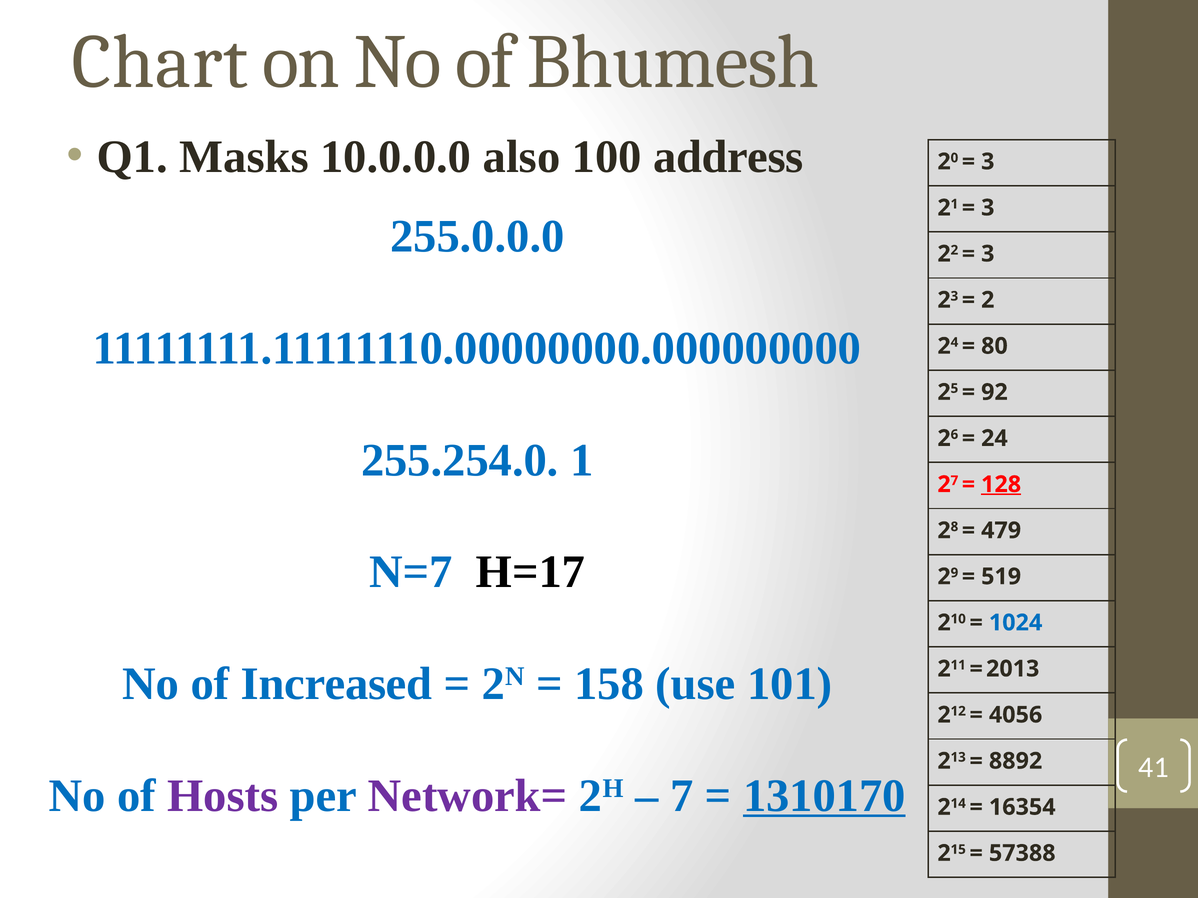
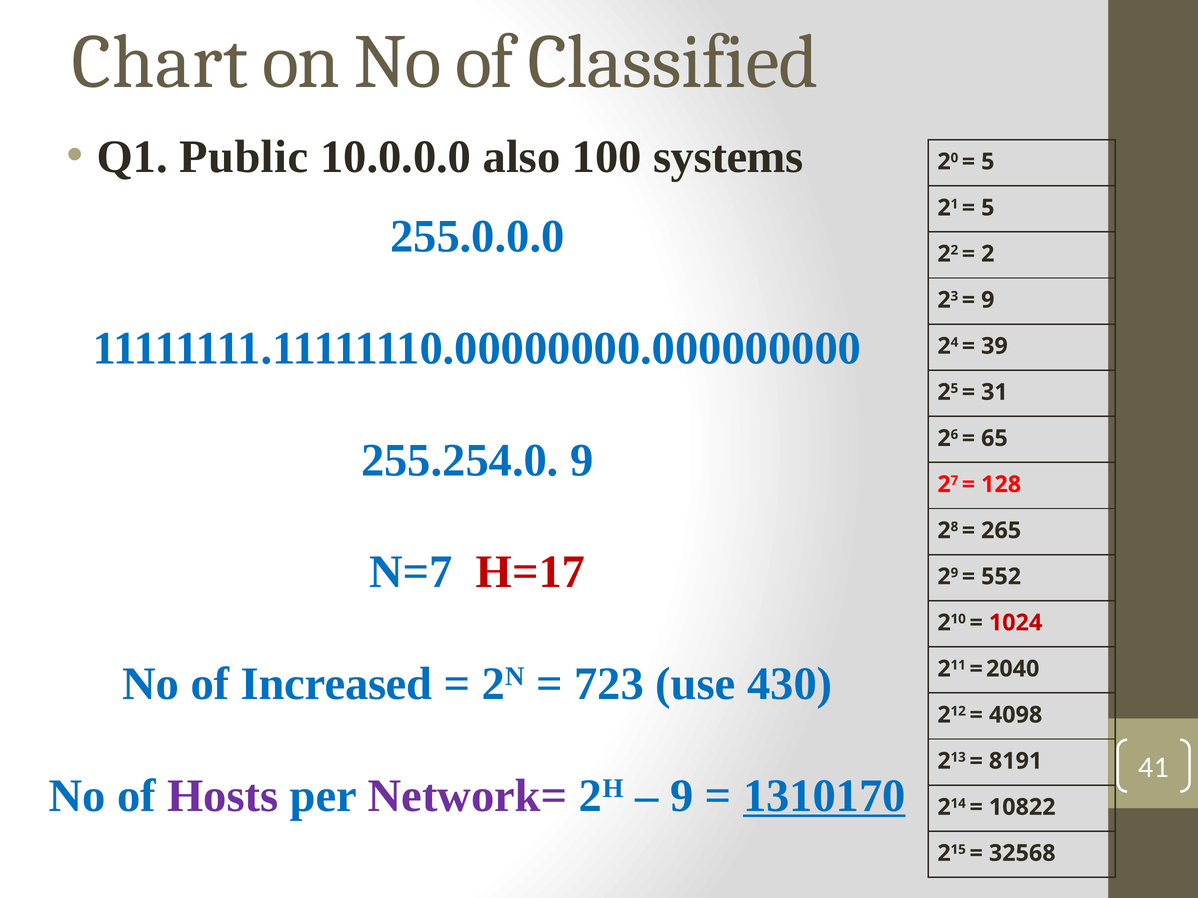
Bhumesh: Bhumesh -> Classified
Masks: Masks -> Public
address: address -> systems
3 at (988, 162): 3 -> 5
3 at (988, 208): 3 -> 5
3 at (988, 254): 3 -> 2
2 at (988, 300): 2 -> 9
80: 80 -> 39
92: 92 -> 31
24 at (994, 438): 24 -> 65
255.254.0 1: 1 -> 9
128 underline: present -> none
479: 479 -> 265
H=17 colour: black -> red
519: 519 -> 552
1024 colour: blue -> red
158: 158 -> 723
101: 101 -> 430
2013: 2013 -> 2040
4056: 4056 -> 4098
8892: 8892 -> 8191
7 at (682, 796): 7 -> 9
16354: 16354 -> 10822
57388: 57388 -> 32568
